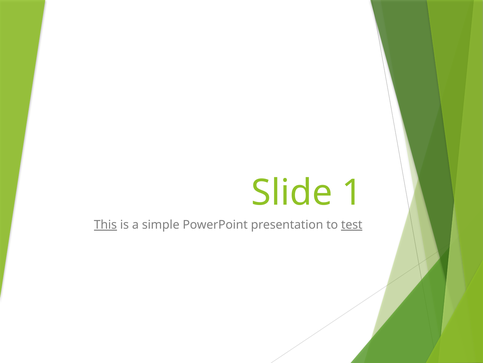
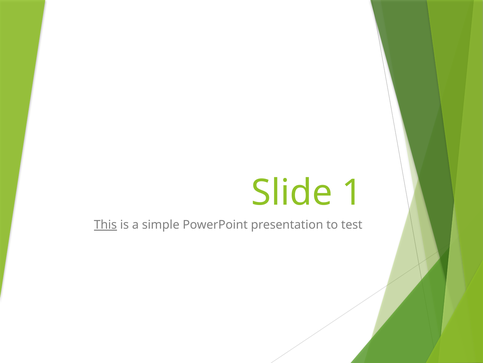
test underline: present -> none
